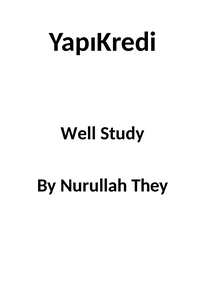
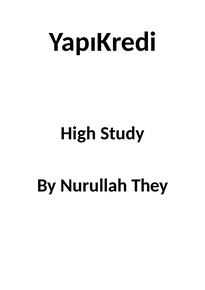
Well: Well -> High
